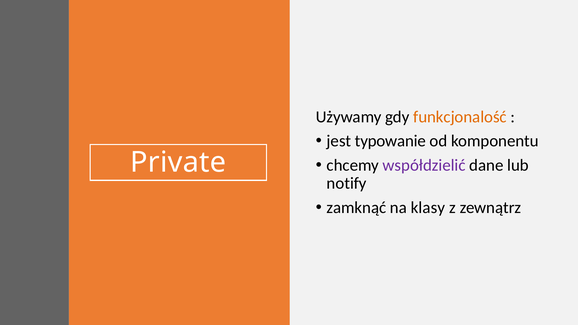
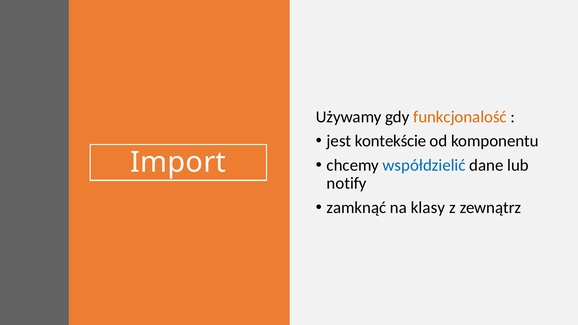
typowanie: typowanie -> kontekście
Private: Private -> Import
współdzielić colour: purple -> blue
